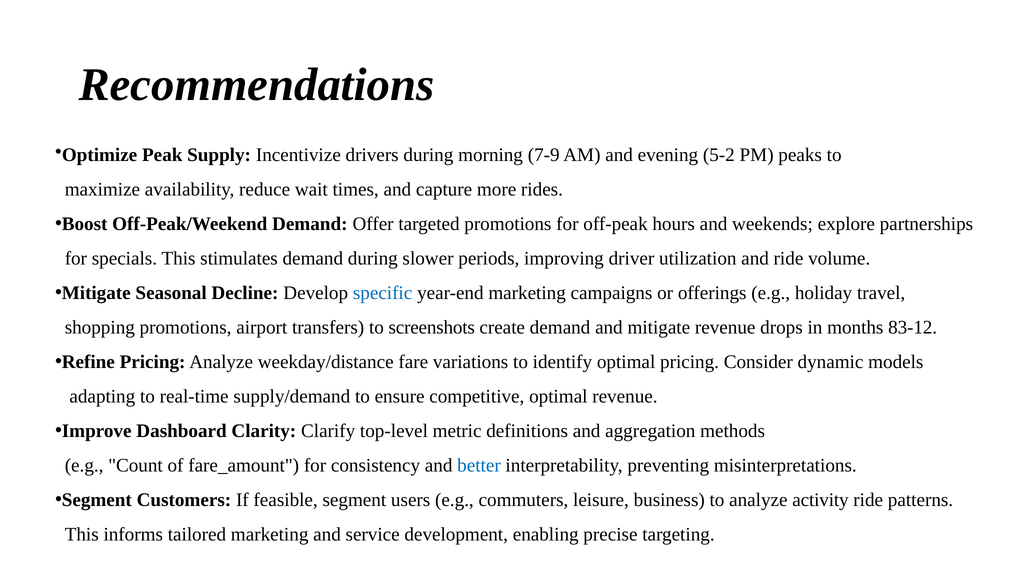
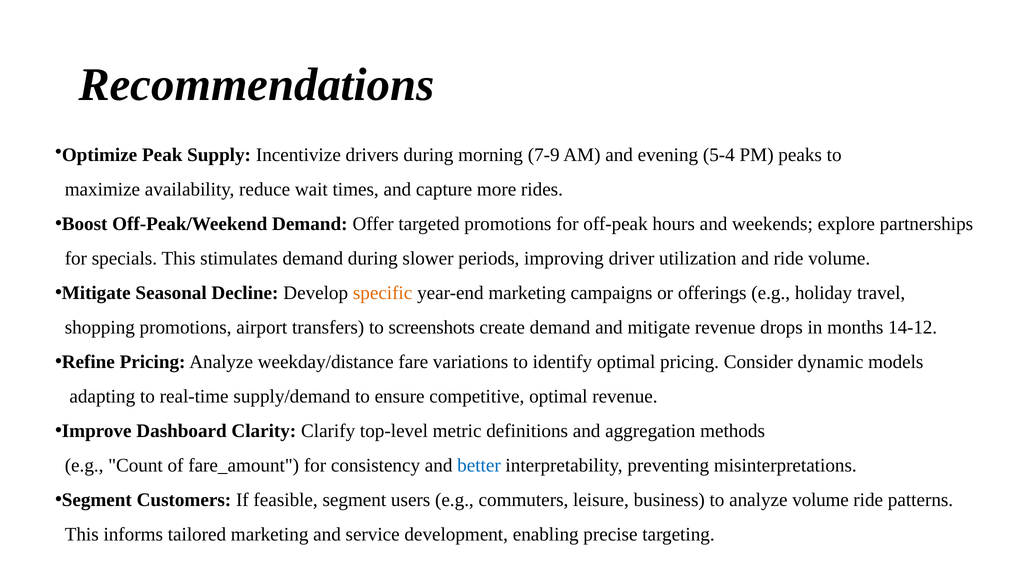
5-2: 5-2 -> 5-4
specific colour: blue -> orange
83-12: 83-12 -> 14-12
analyze activity: activity -> volume
